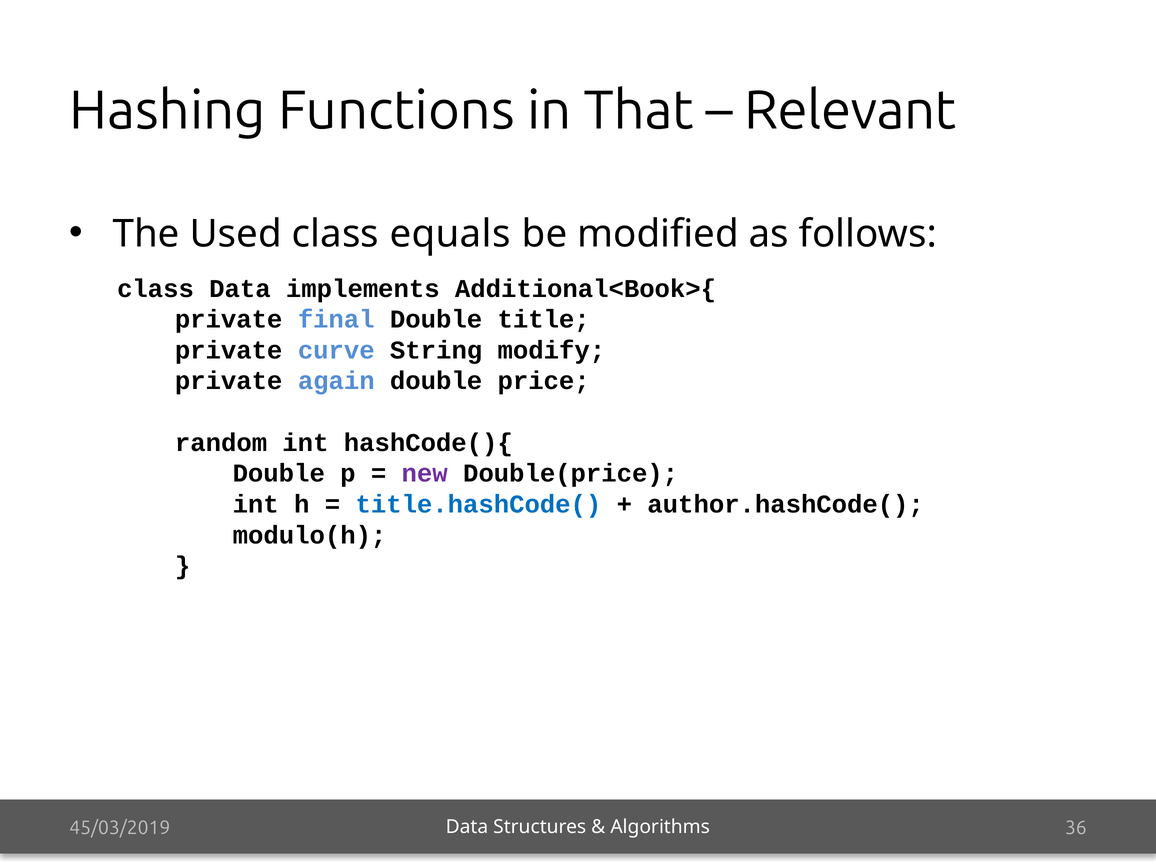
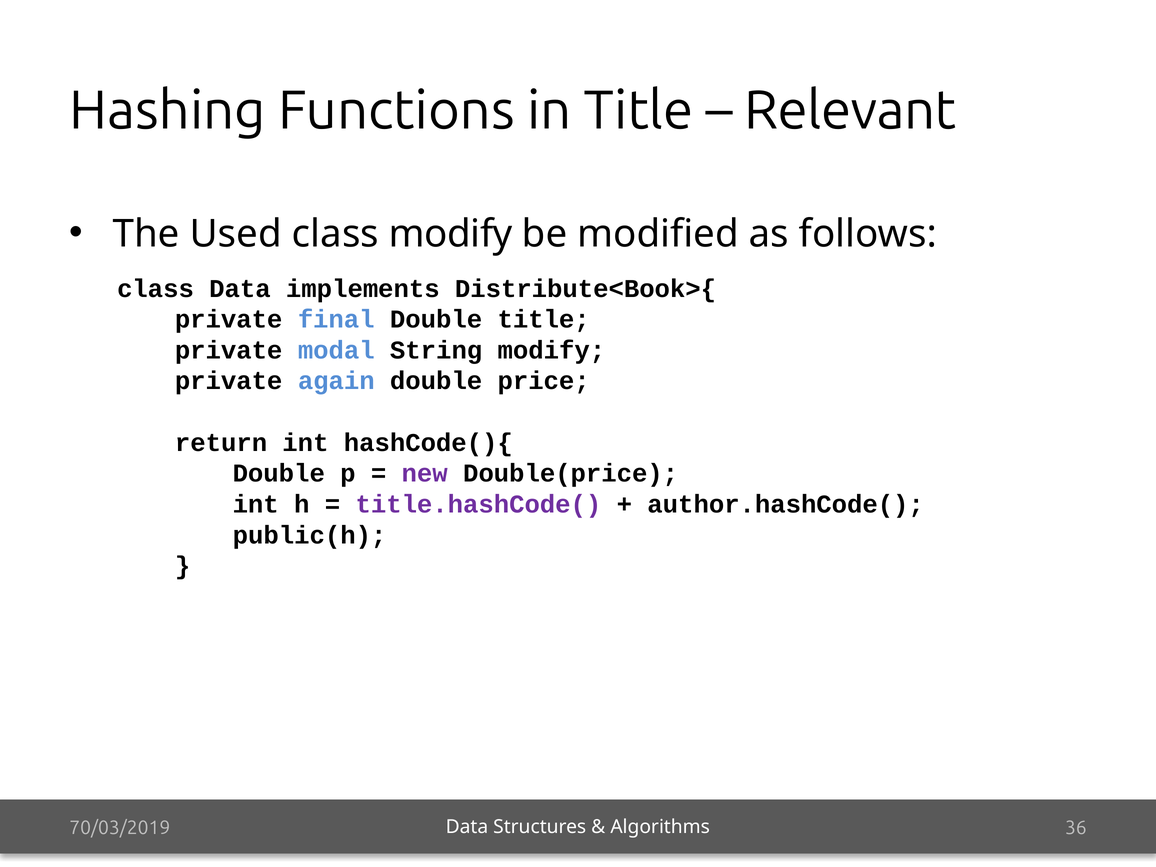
in That: That -> Title
class equals: equals -> modify
Additional<Book>{: Additional<Book>{ -> Distribute<Book>{
curve: curve -> modal
random: random -> return
title.hashCode( colour: blue -> purple
modulo(h: modulo(h -> public(h
45/03/2019: 45/03/2019 -> 70/03/2019
